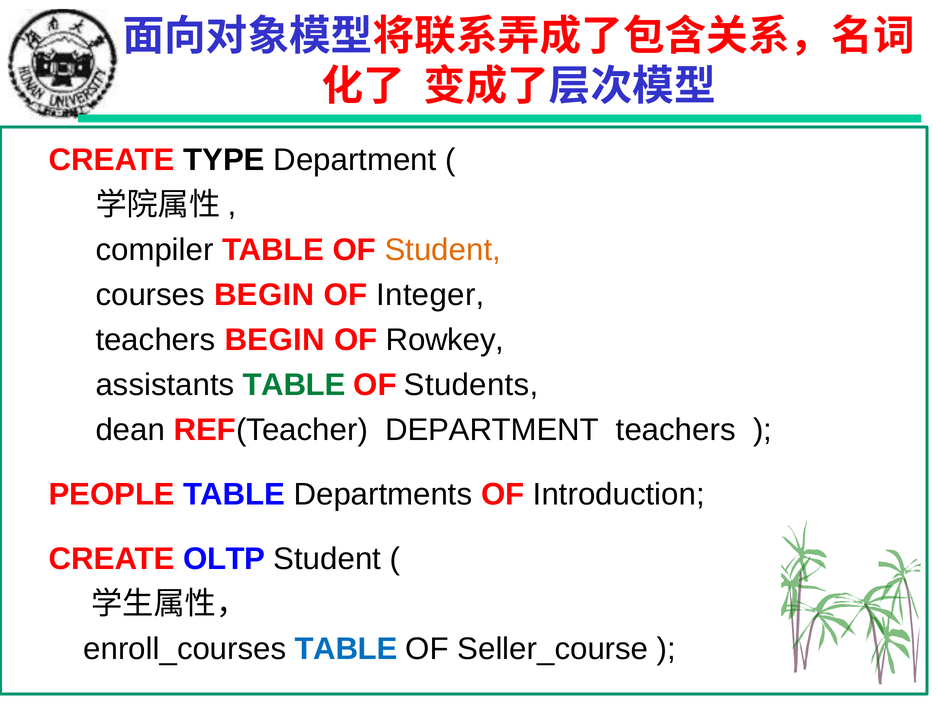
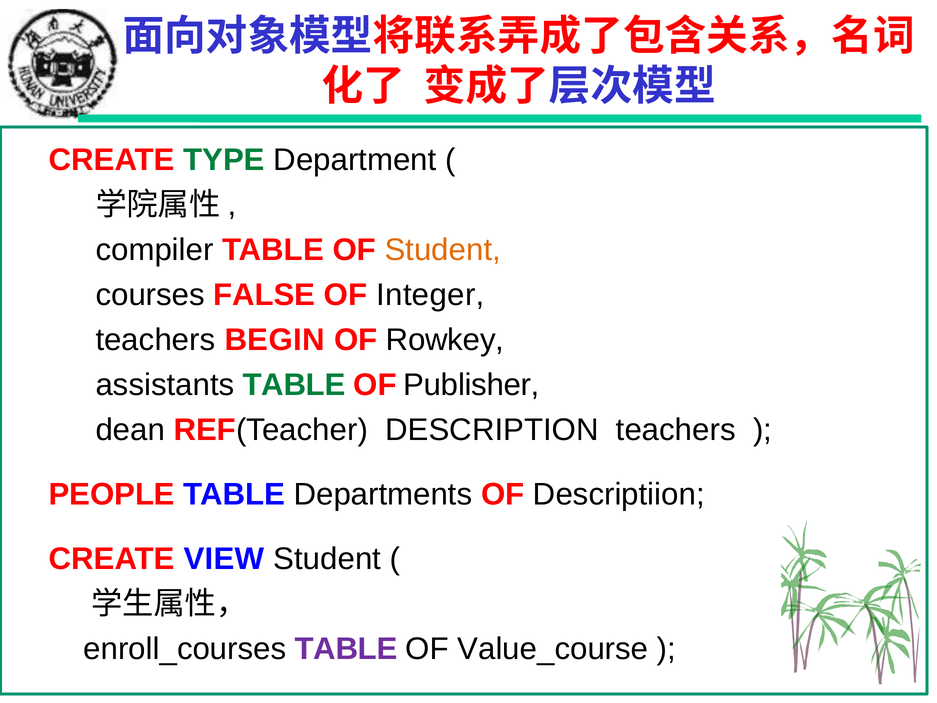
TYPE colour: black -> green
courses BEGIN: BEGIN -> FALSE
Students: Students -> Publisher
REF(Teacher DEPARTMENT: DEPARTMENT -> DESCRIPTION
Introduction: Introduction -> Descriptiion
OLTP: OLTP -> VIEW
TABLE at (346, 649) colour: blue -> purple
Seller_course: Seller_course -> Value_course
